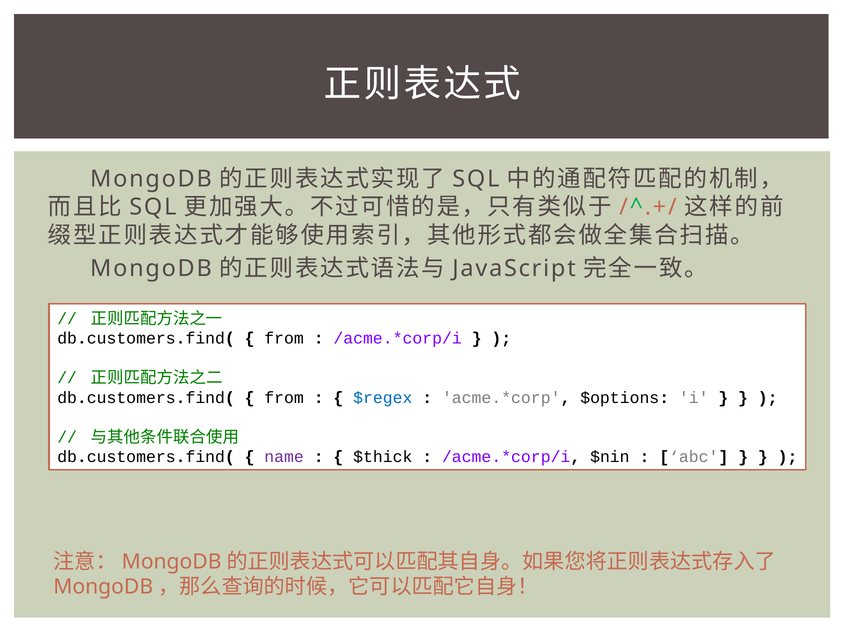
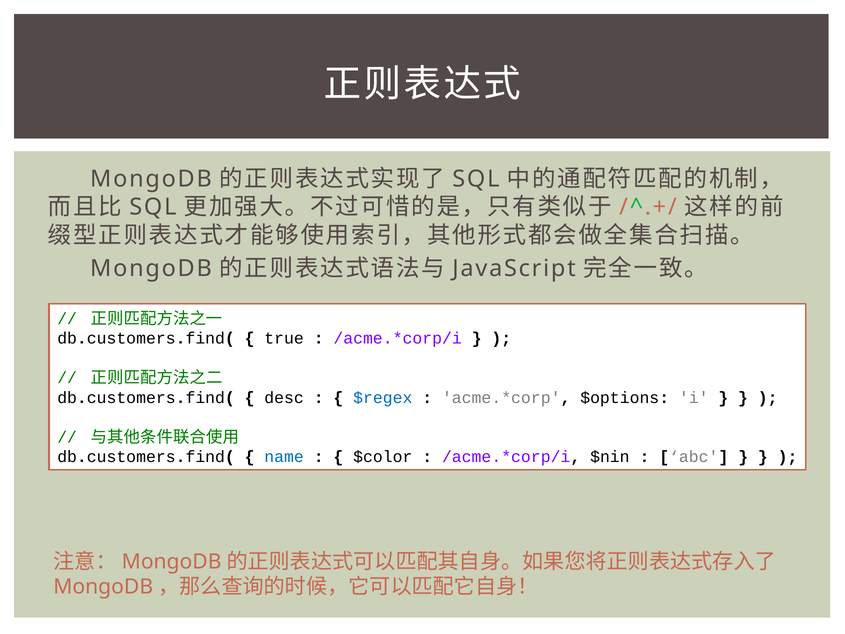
from at (284, 338): from -> true
from at (284, 398): from -> desc
name colour: purple -> blue
$thick: $thick -> $color
